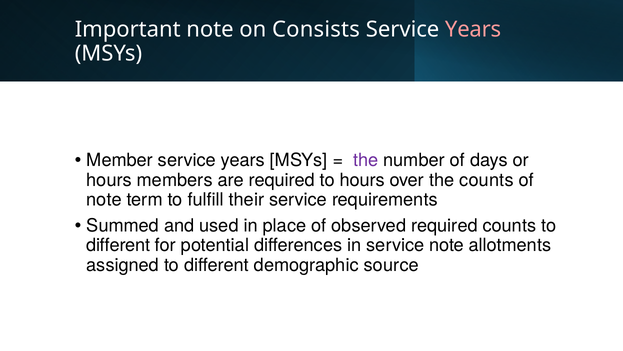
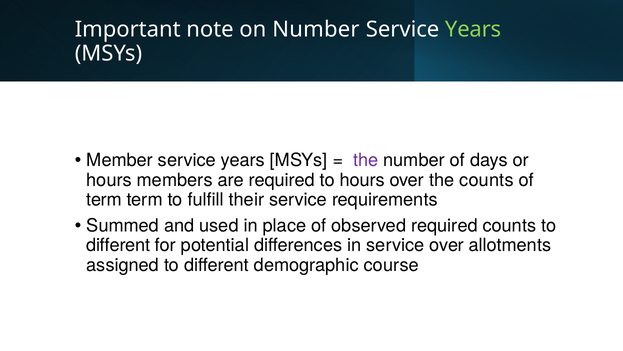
on Consists: Consists -> Number
Years at (473, 29) colour: pink -> light green
note at (104, 199): note -> term
service note: note -> over
source: source -> course
